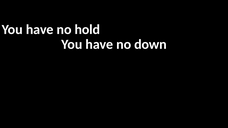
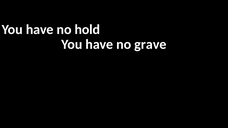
down: down -> grave
